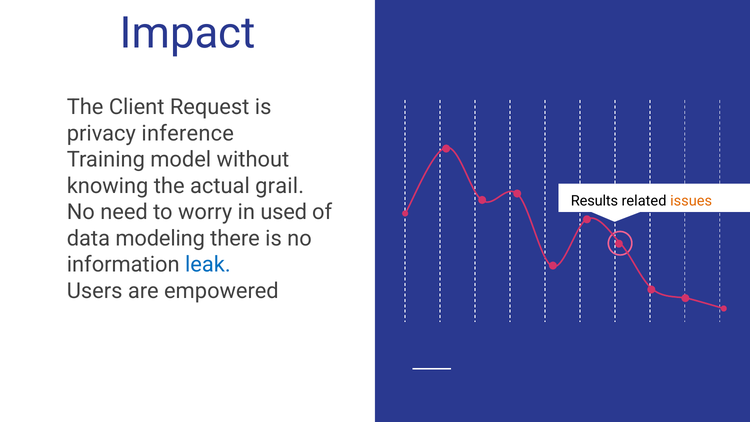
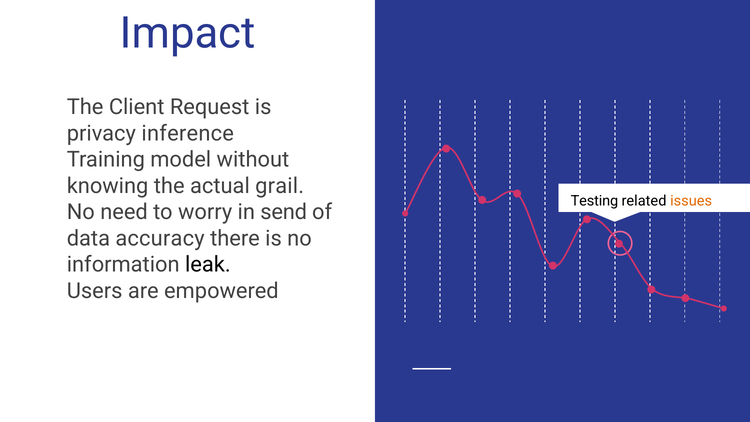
Results: Results -> Testing
used: used -> send
modeling: modeling -> accuracy
leak colour: blue -> black
